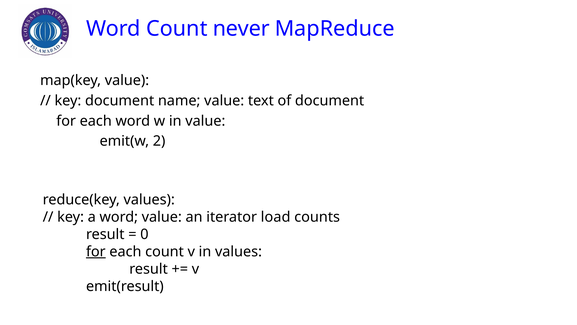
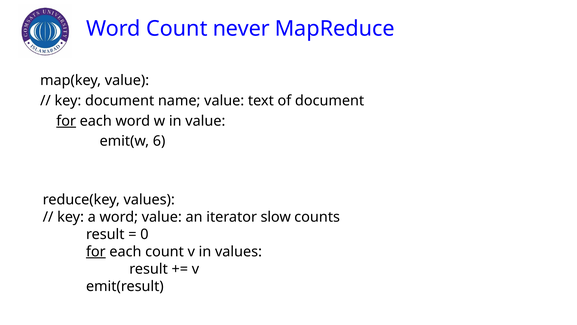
for at (66, 121) underline: none -> present
2: 2 -> 6
load: load -> slow
